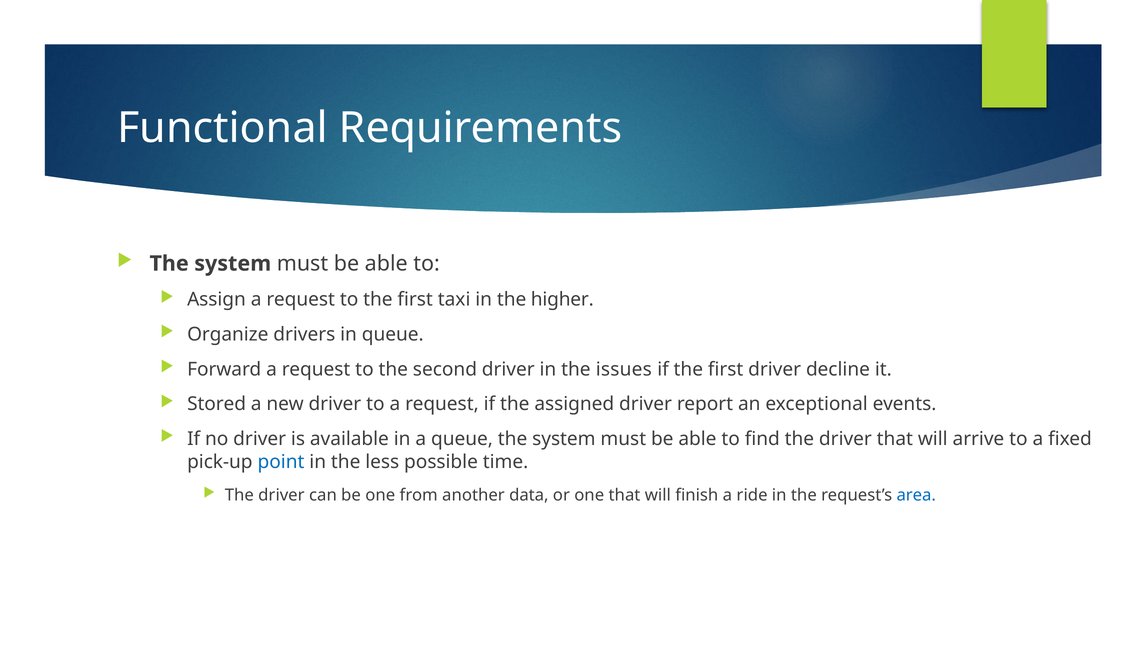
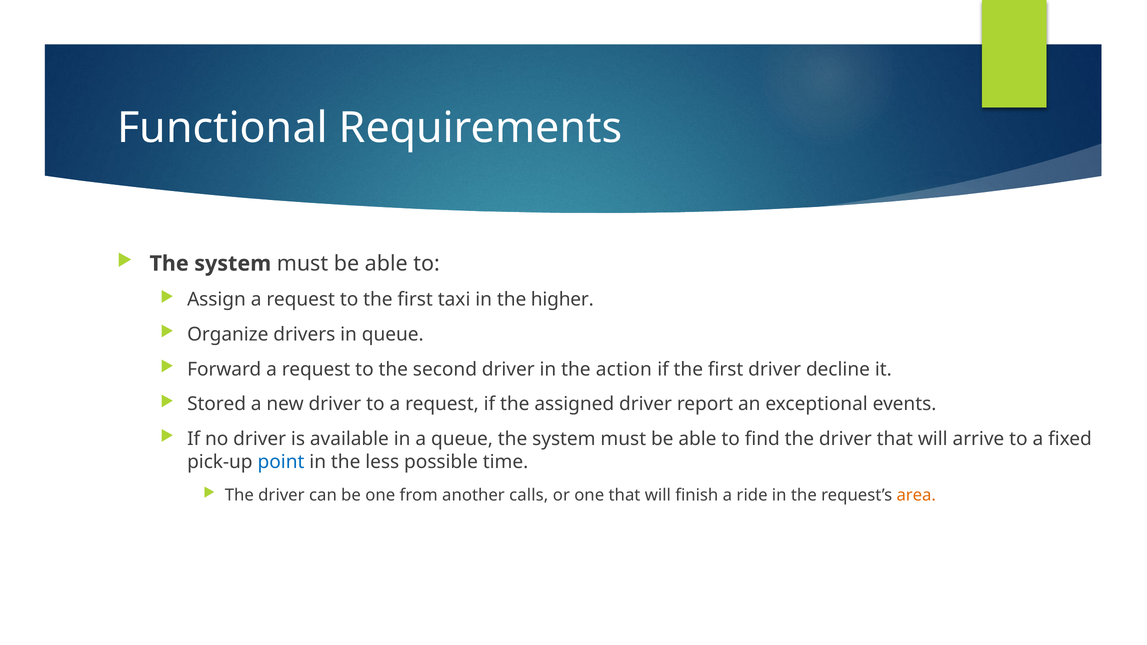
issues: issues -> action
data: data -> calls
area colour: blue -> orange
